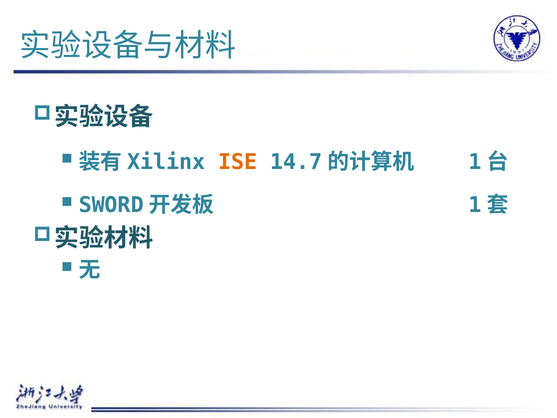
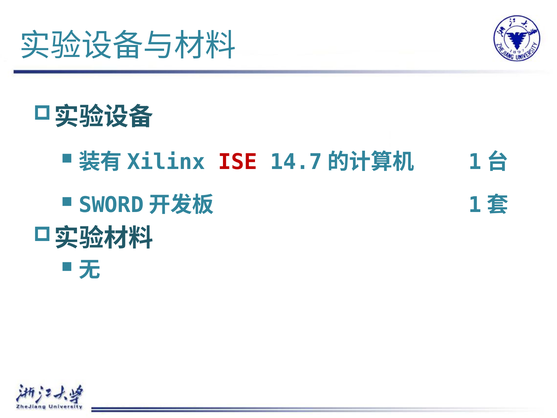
ISE colour: orange -> red
